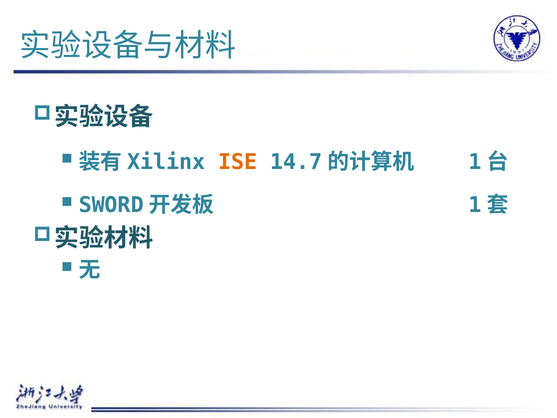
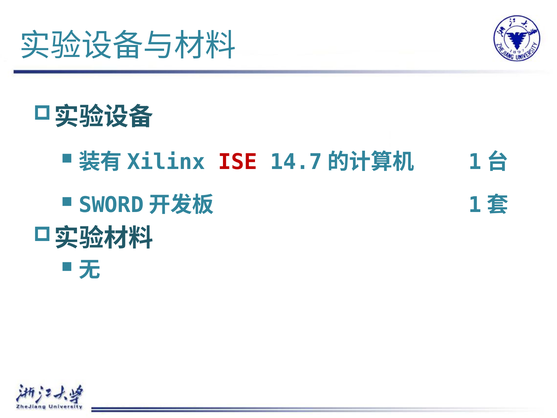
ISE colour: orange -> red
